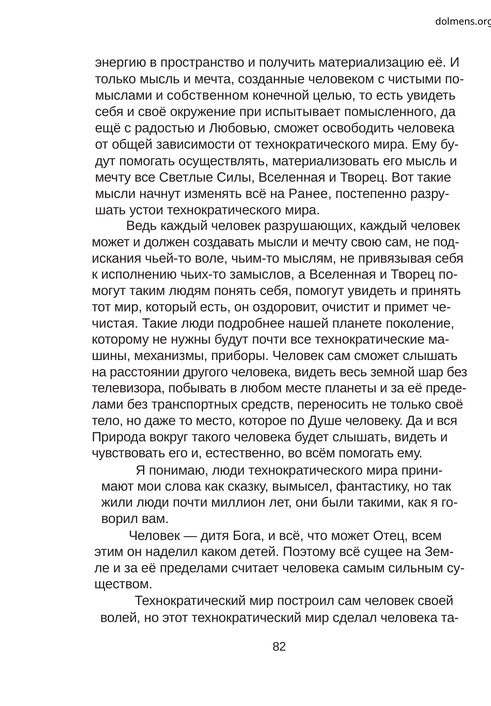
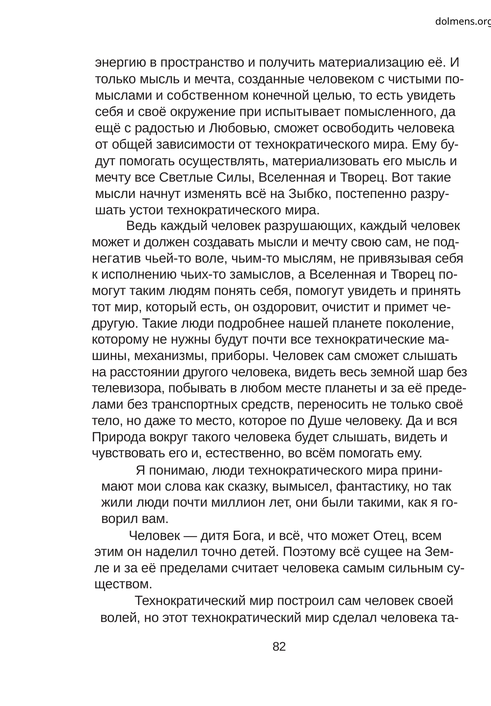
Ранее: Ранее -> Зыбко
искания: искания -> негатив
чистая: чистая -> другую
каком: каком -> точно
